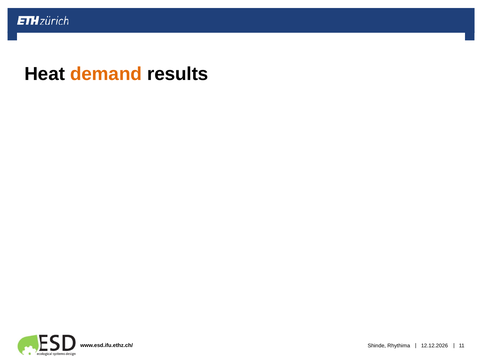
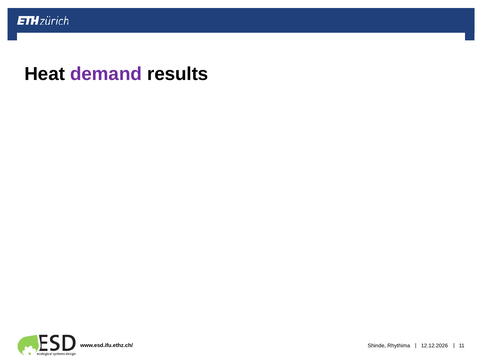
demand colour: orange -> purple
